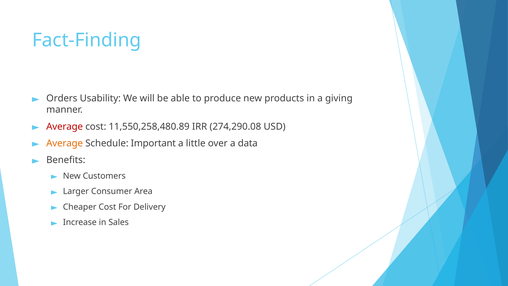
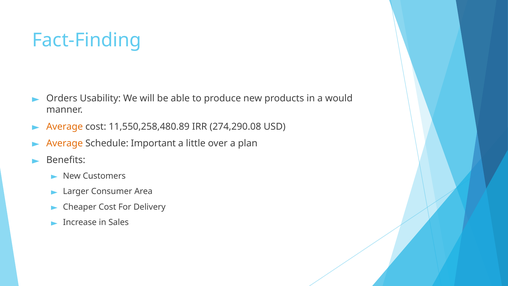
giving: giving -> would
Average at (65, 126) colour: red -> orange
data: data -> plan
